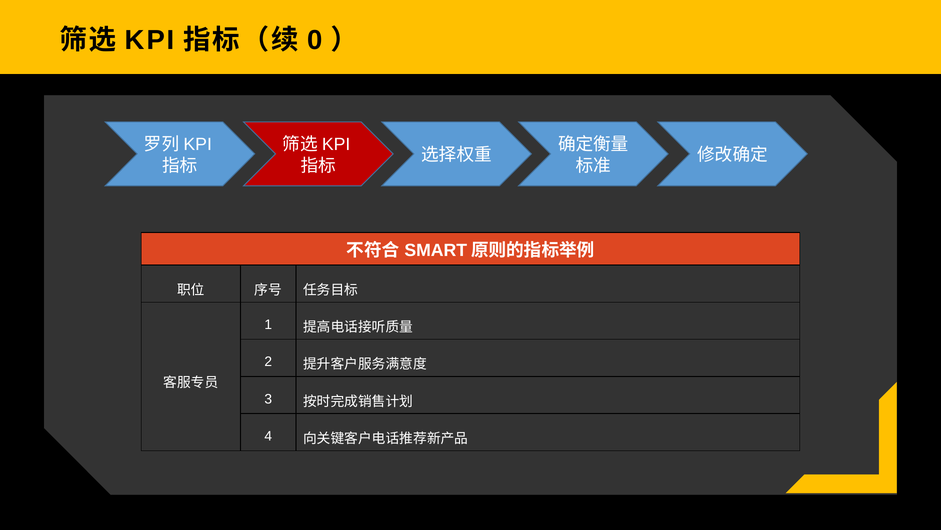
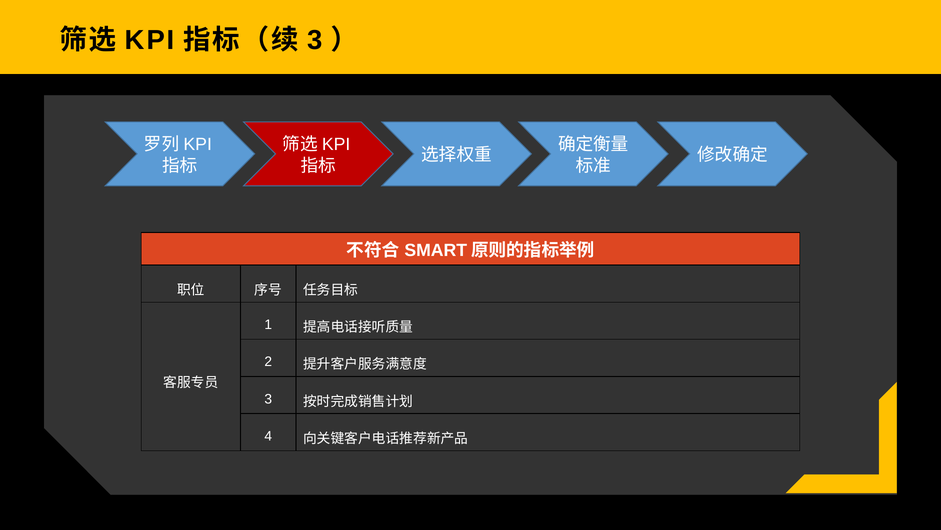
0 at (315, 40): 0 -> 3
